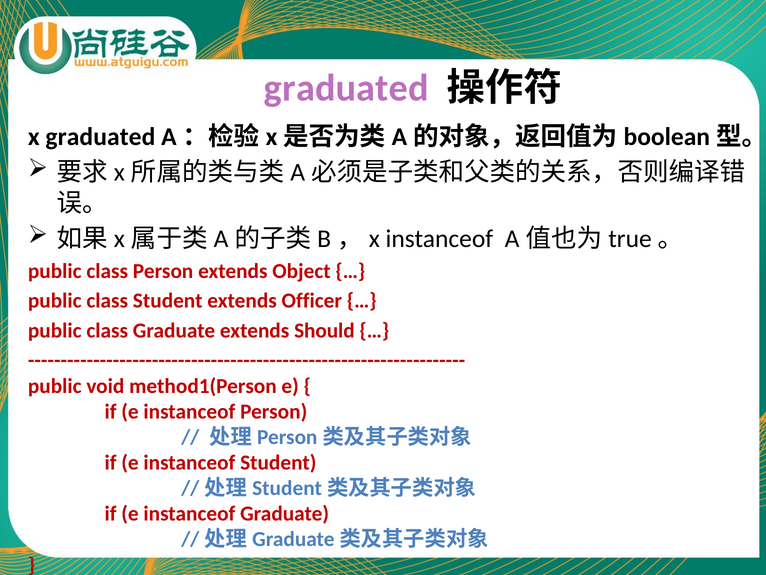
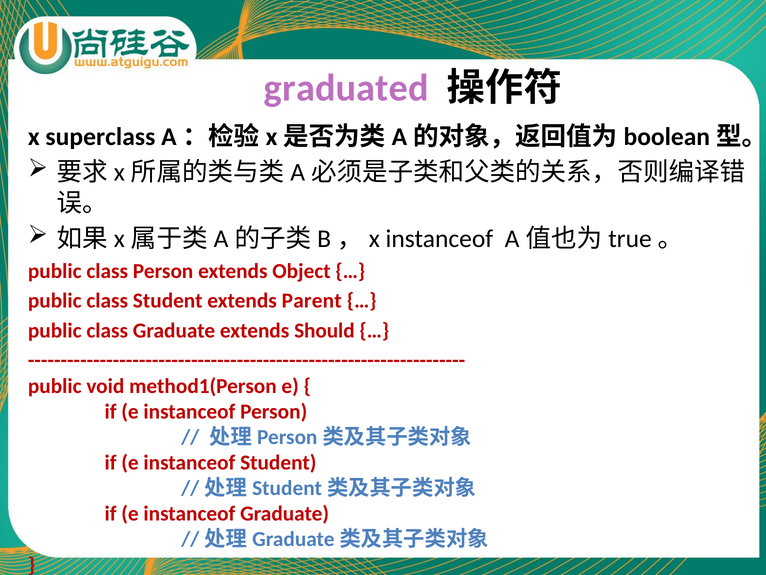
x graduated: graduated -> superclass
Officer: Officer -> Parent
